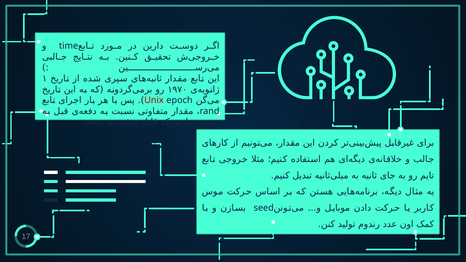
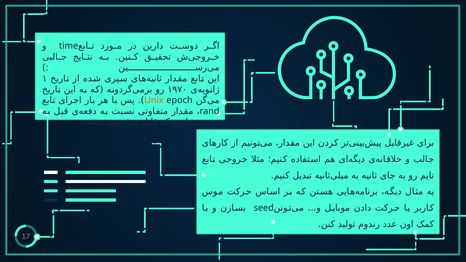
Unix colour: red -> orange
